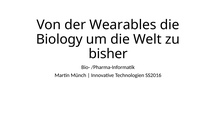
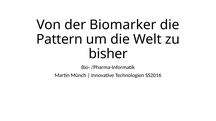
Wearables: Wearables -> Biomarker
Biology: Biology -> Pattern
